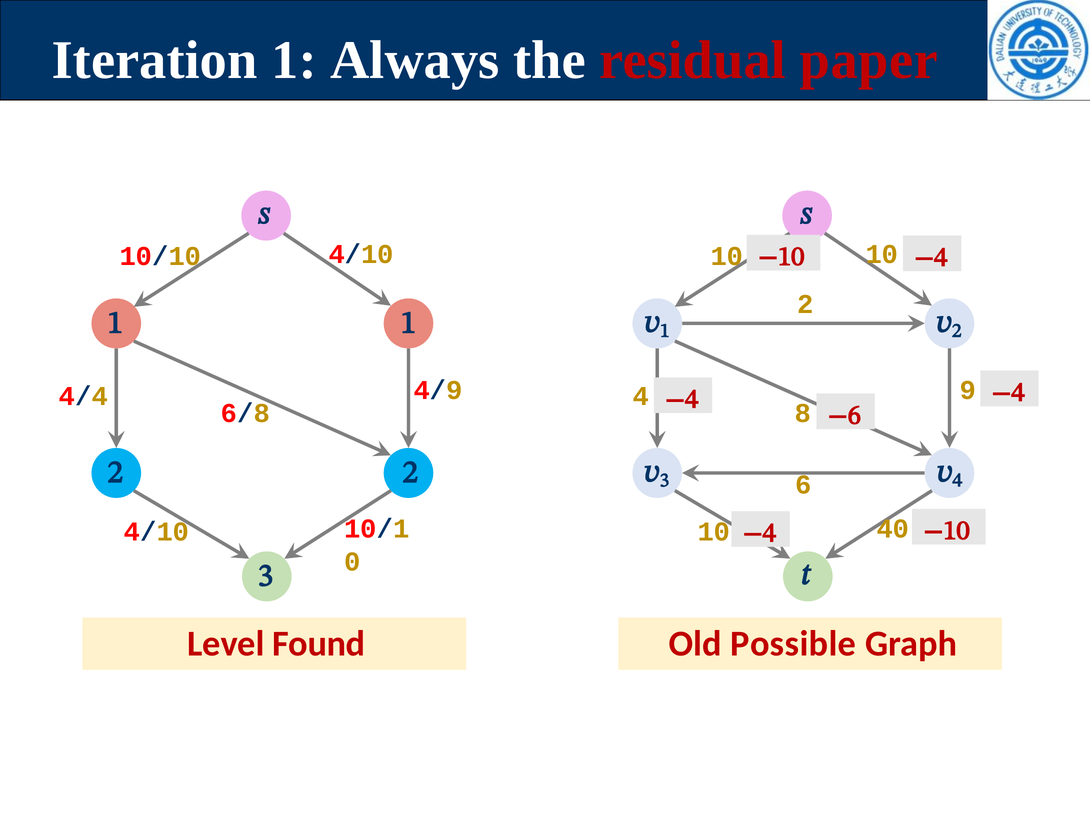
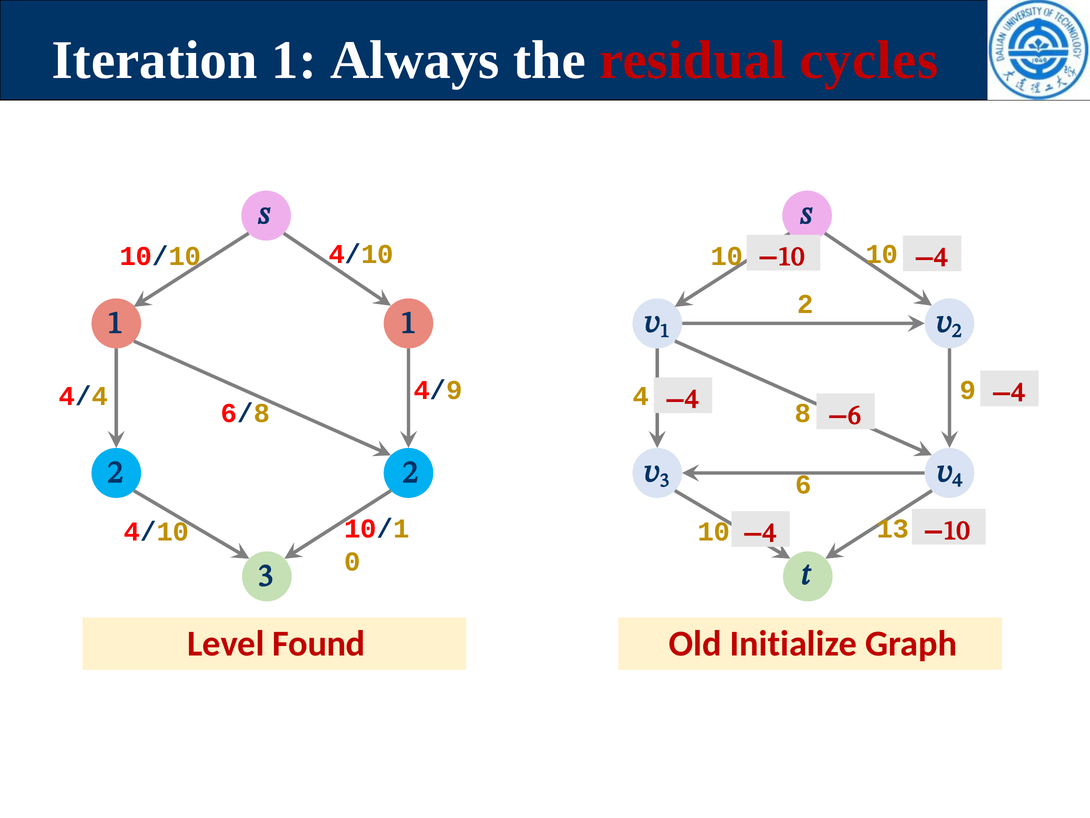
paper: paper -> cycles
40: 40 -> 13
Possible: Possible -> Initialize
